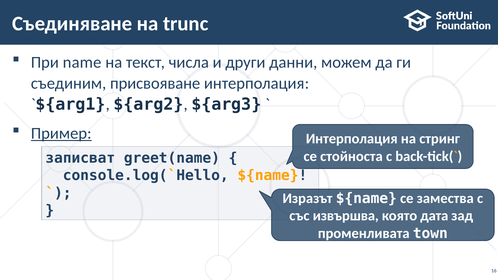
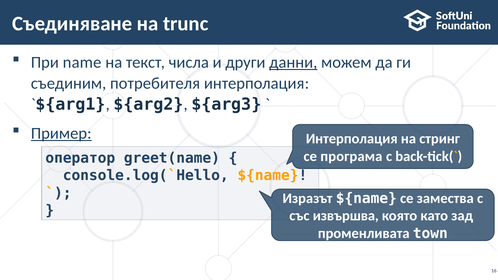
данни underline: none -> present
присвояване: присвояване -> потребителя
стойноста: стойноста -> програма
записват: записват -> оператор
дата: дата -> като
